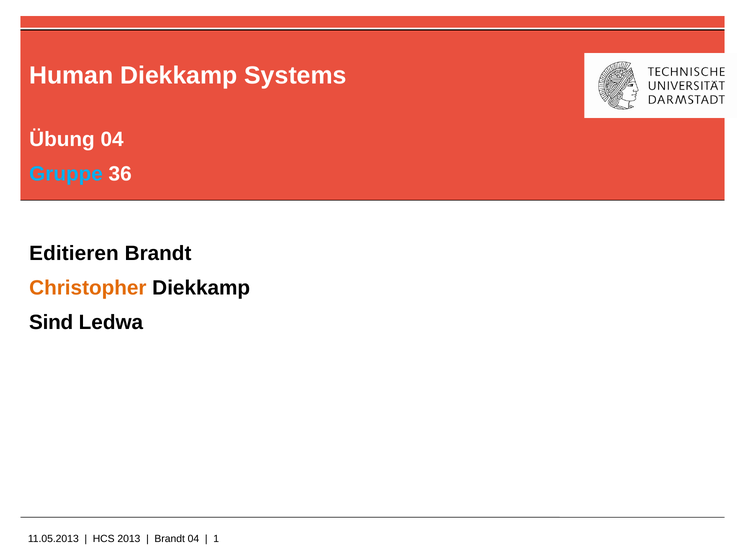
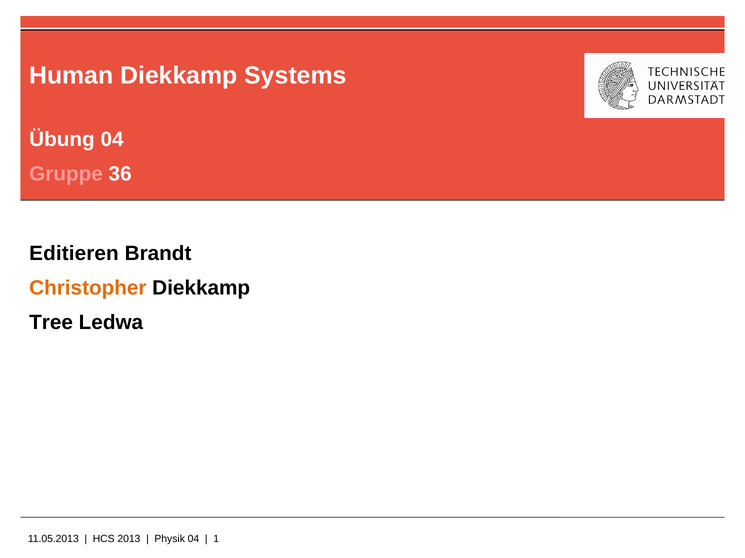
Gruppe colour: light blue -> pink
Sind: Sind -> Tree
Brandt at (170, 539): Brandt -> Physik
